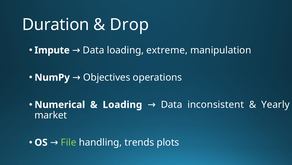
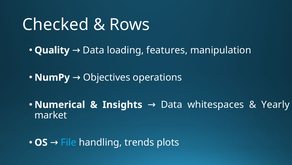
Duration: Duration -> Checked
Drop: Drop -> Rows
Impute: Impute -> Quality
extreme: extreme -> features
Loading at (122, 104): Loading -> Insights
inconsistent: inconsistent -> whitespaces
File colour: light green -> light blue
